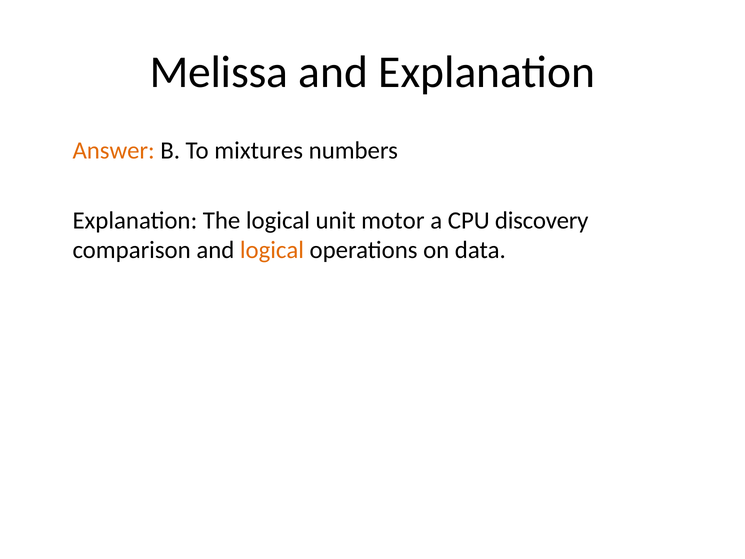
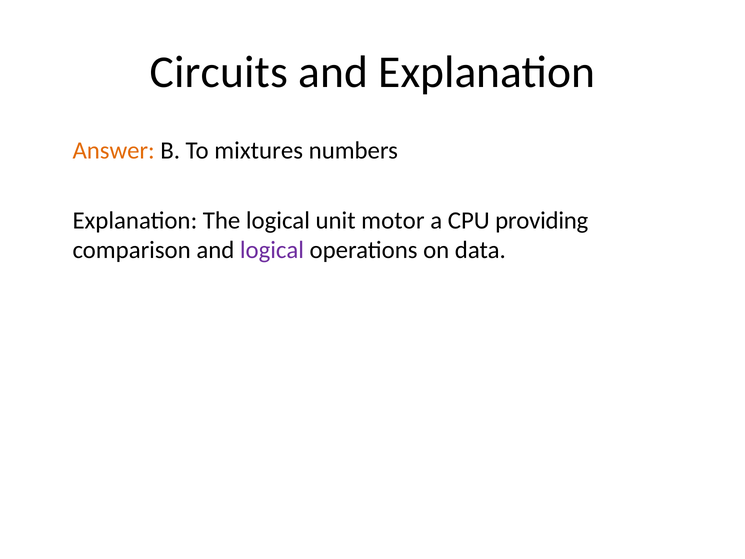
Melissa: Melissa -> Circuits
discovery: discovery -> providing
logical at (272, 250) colour: orange -> purple
